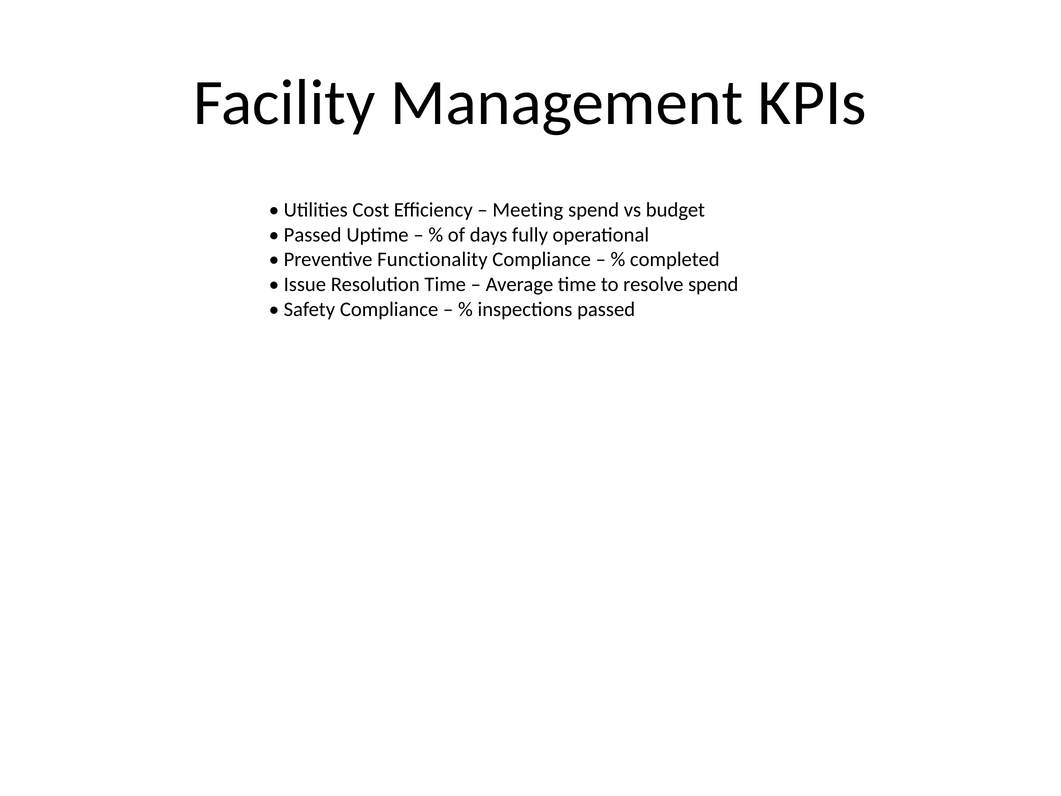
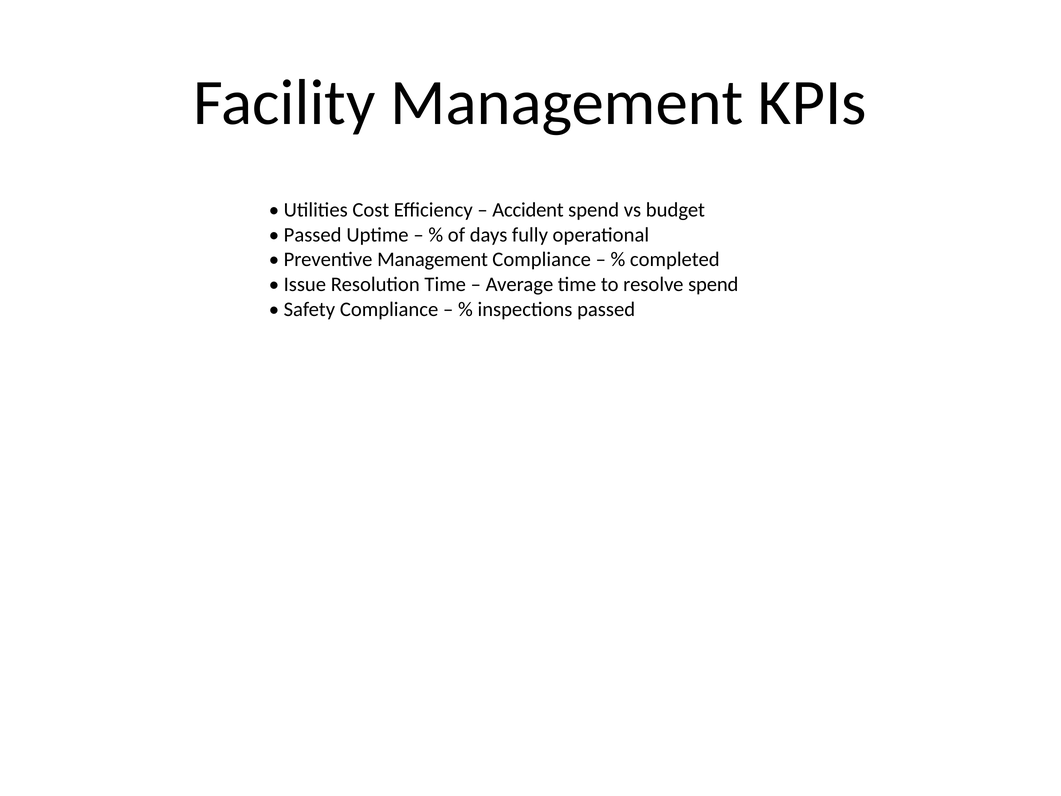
Meeting: Meeting -> Accident
Preventive Functionality: Functionality -> Management
